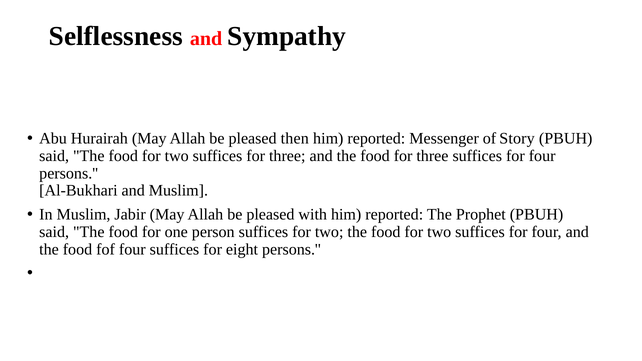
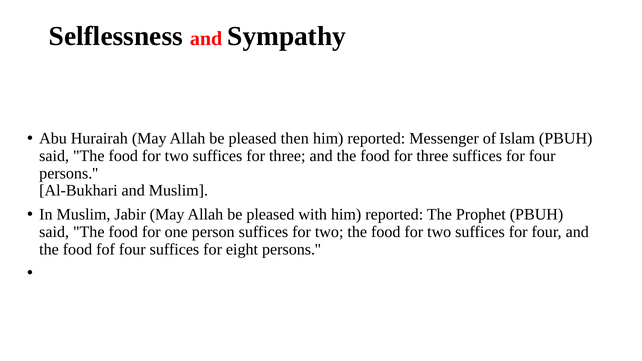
Story: Story -> Islam
